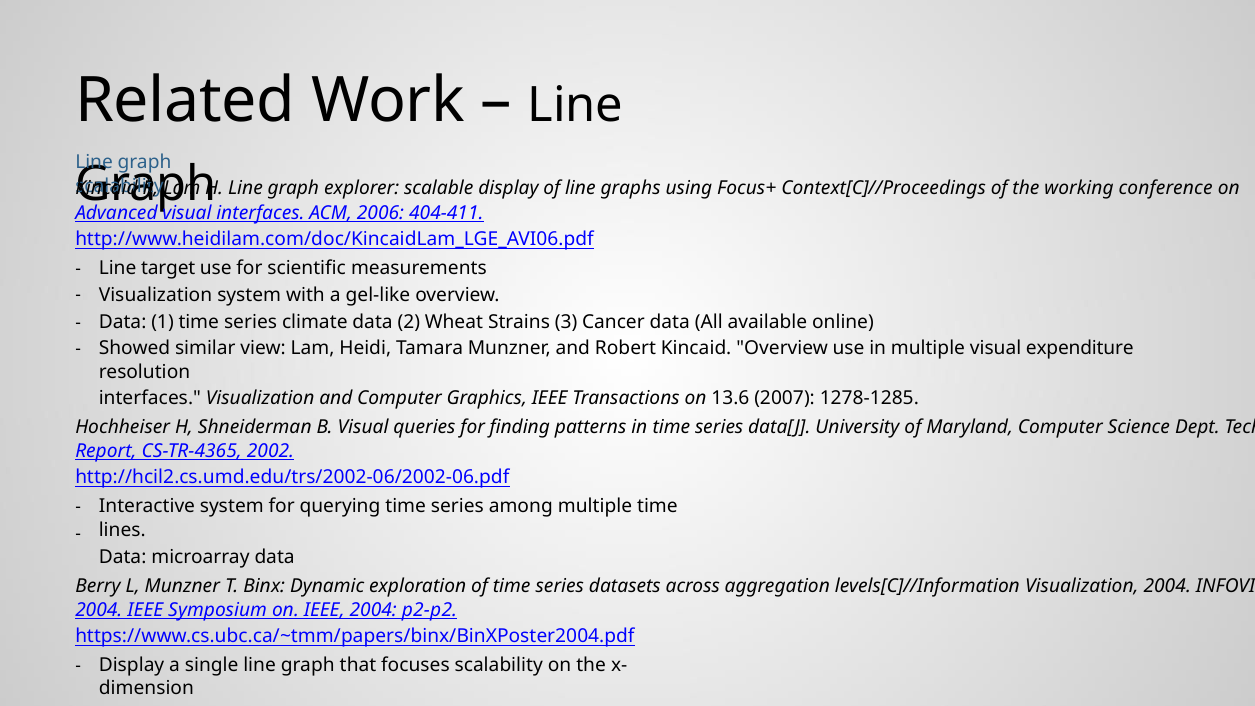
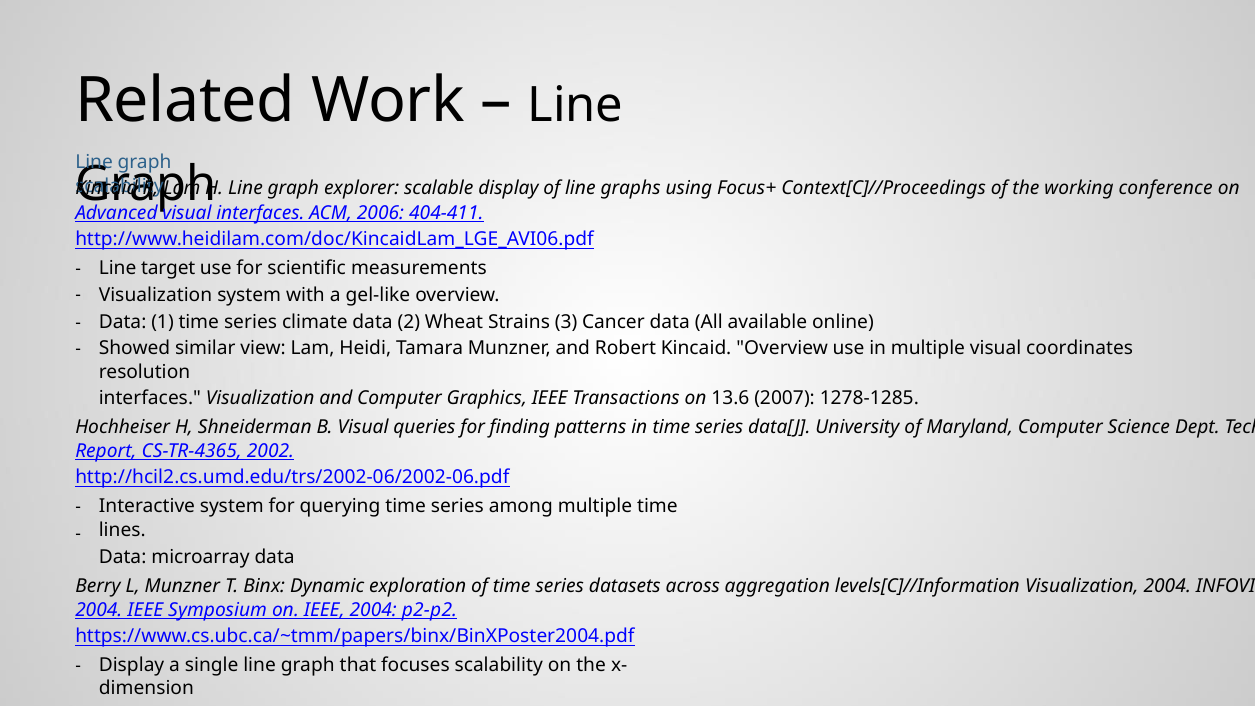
expenditure: expenditure -> coordinates
